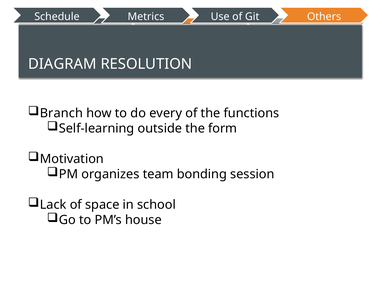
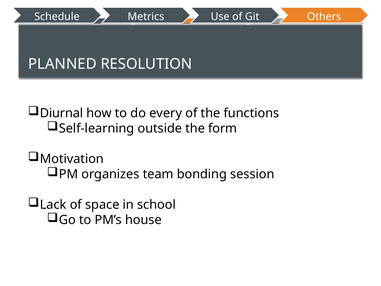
DIAGRAM: DIAGRAM -> PLANNED
Branch: Branch -> Diurnal
